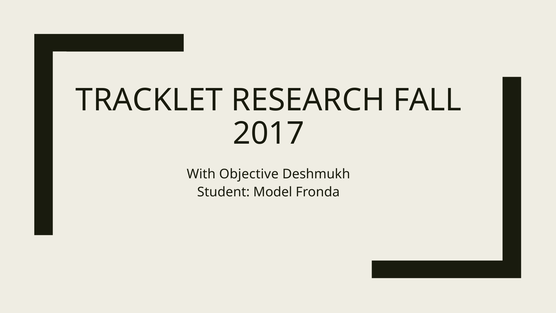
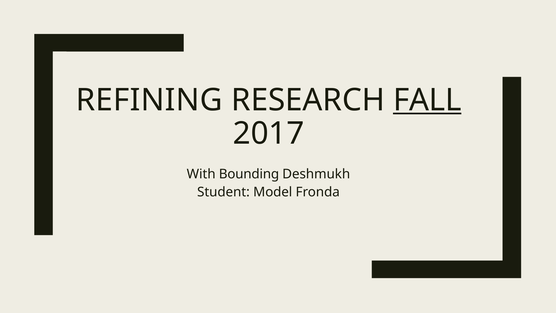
TRACKLET: TRACKLET -> REFINING
FALL underline: none -> present
Objective: Objective -> Bounding
